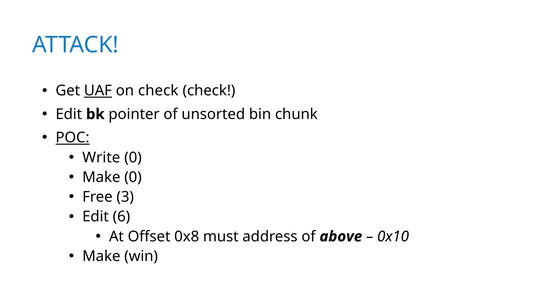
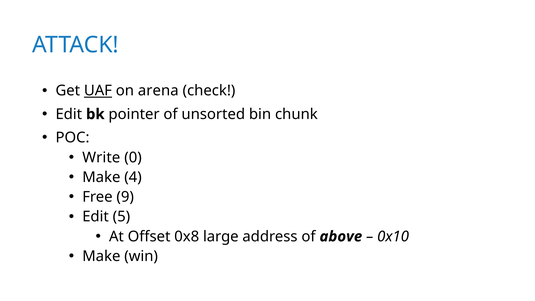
on check: check -> arena
POC underline: present -> none
Make 0: 0 -> 4
3: 3 -> 9
6: 6 -> 5
must: must -> large
